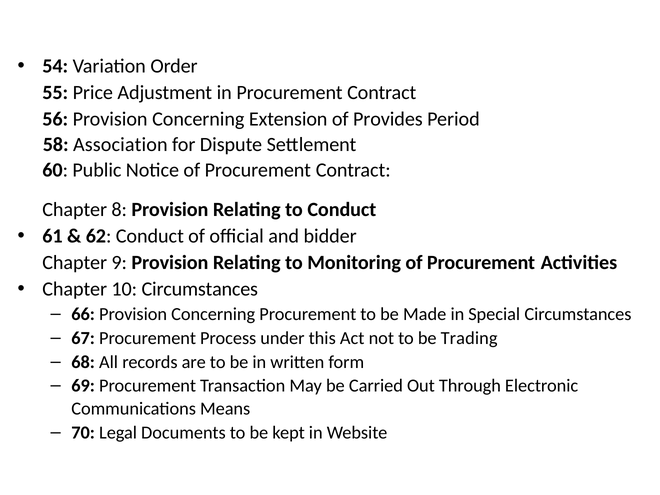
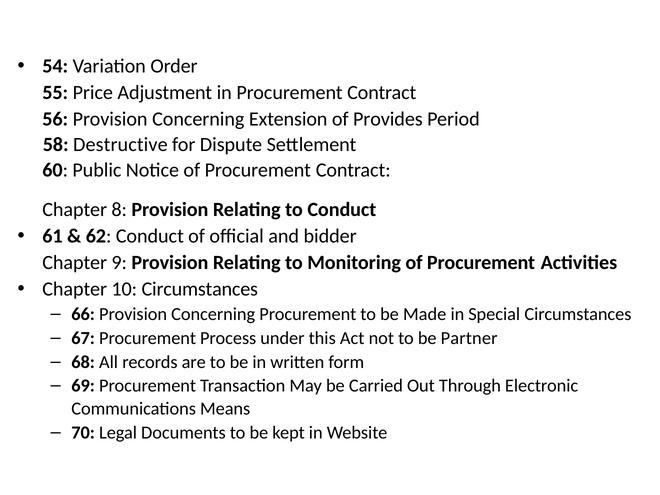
Association: Association -> Destructive
Trading: Trading -> Partner
